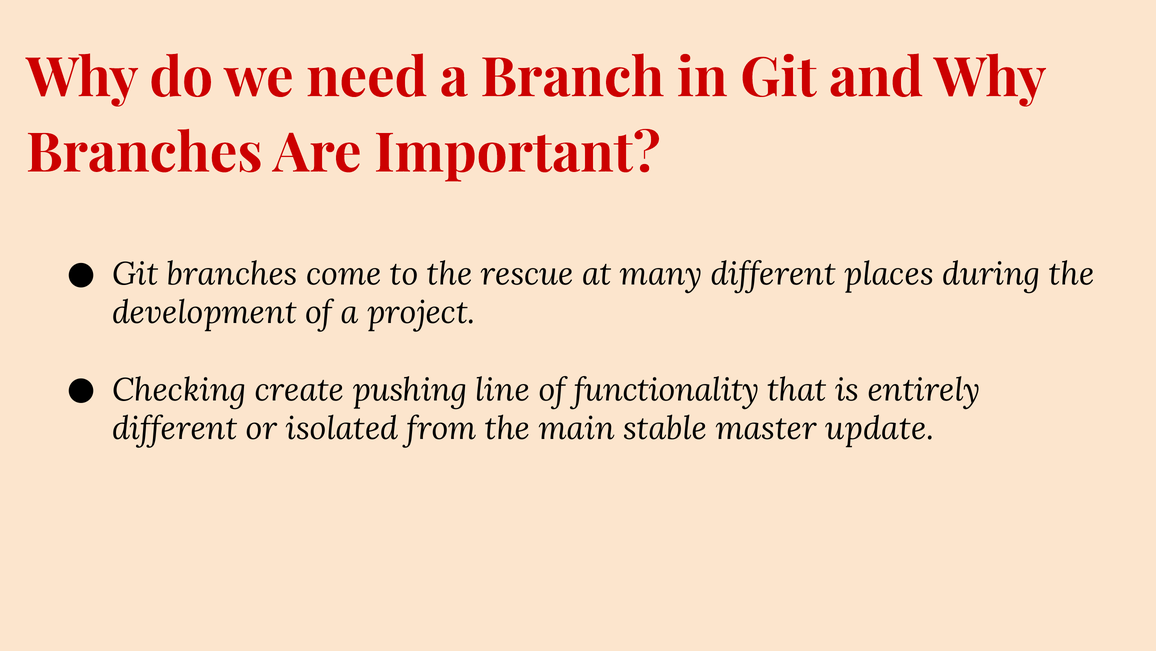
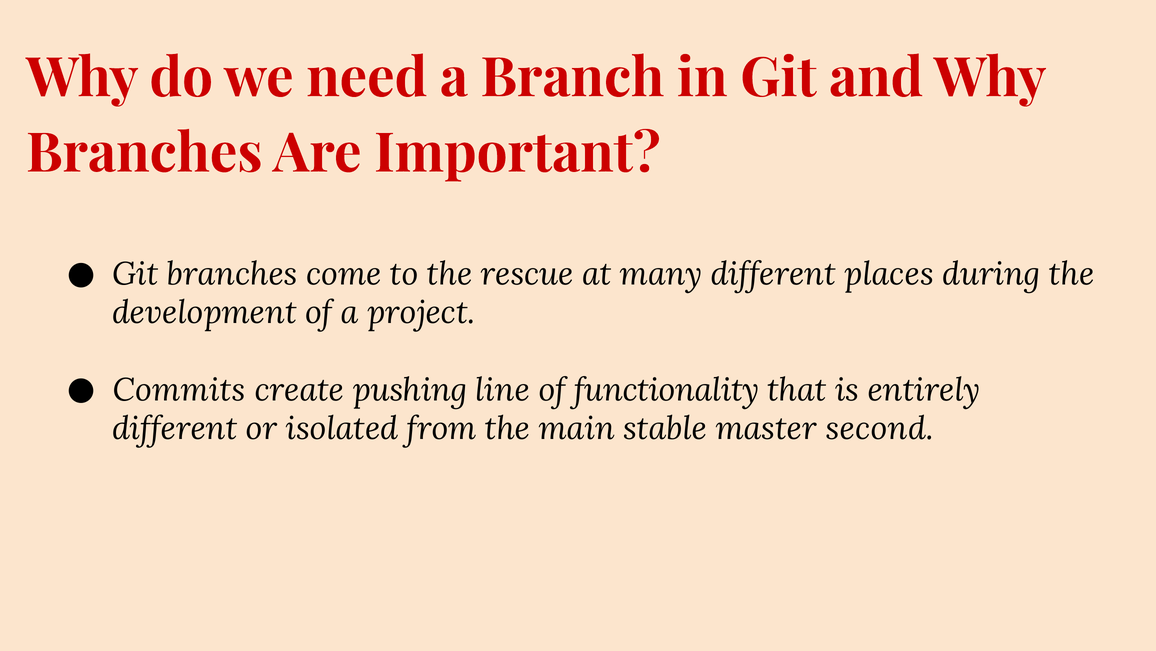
Checking: Checking -> Commits
update: update -> second
